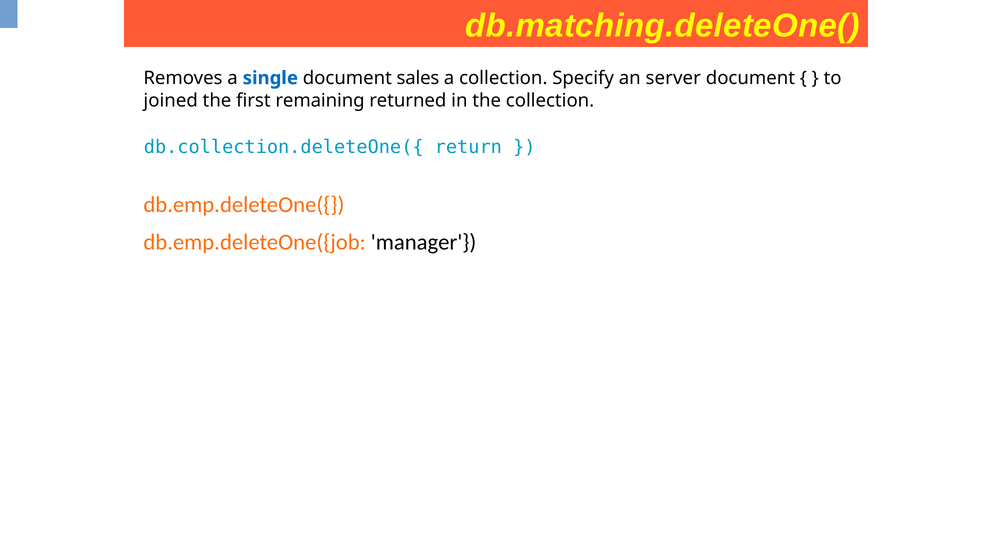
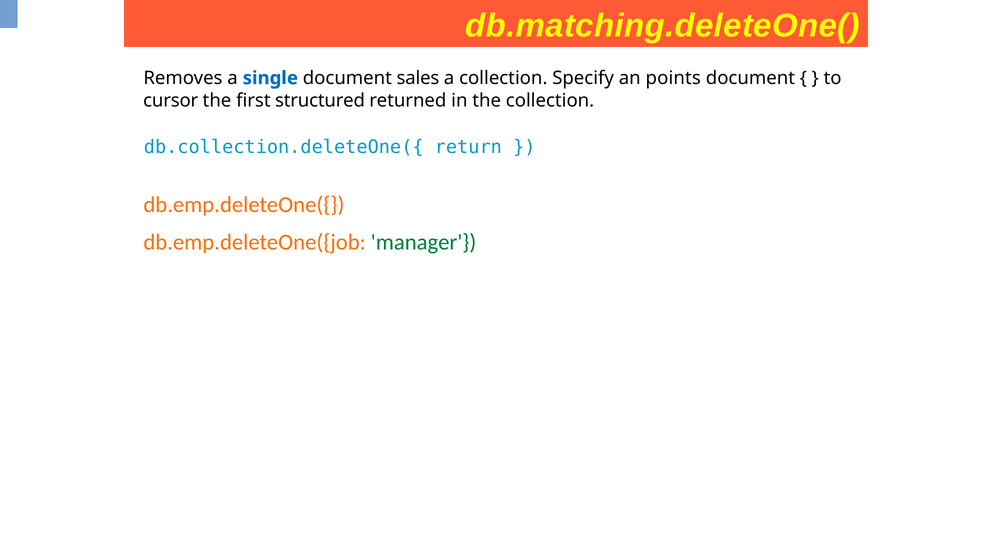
server: server -> points
joined: joined -> cursor
remaining: remaining -> structured
manager colour: black -> green
